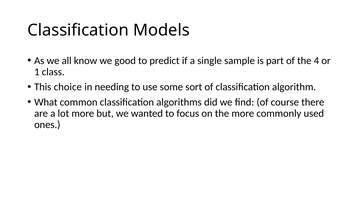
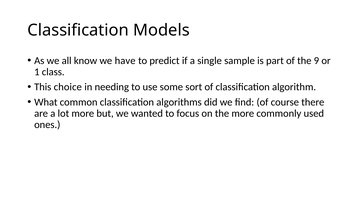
good: good -> have
4: 4 -> 9
